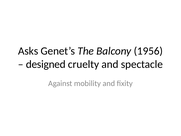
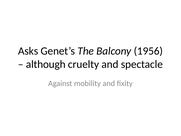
designed: designed -> although
